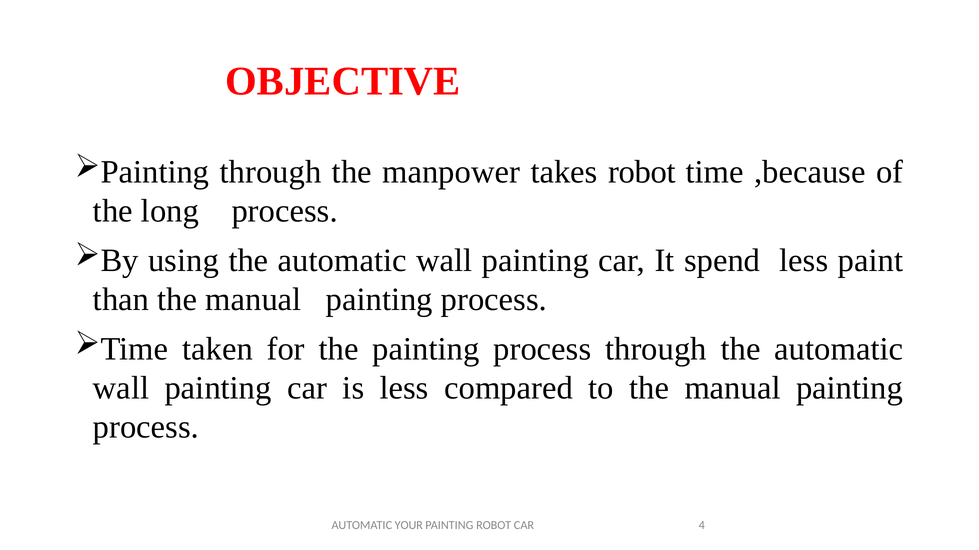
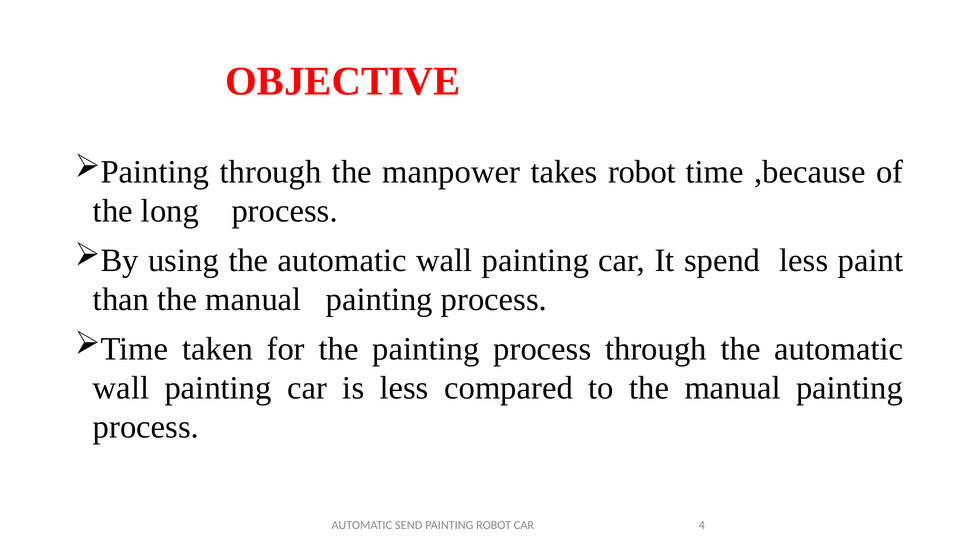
YOUR: YOUR -> SEND
